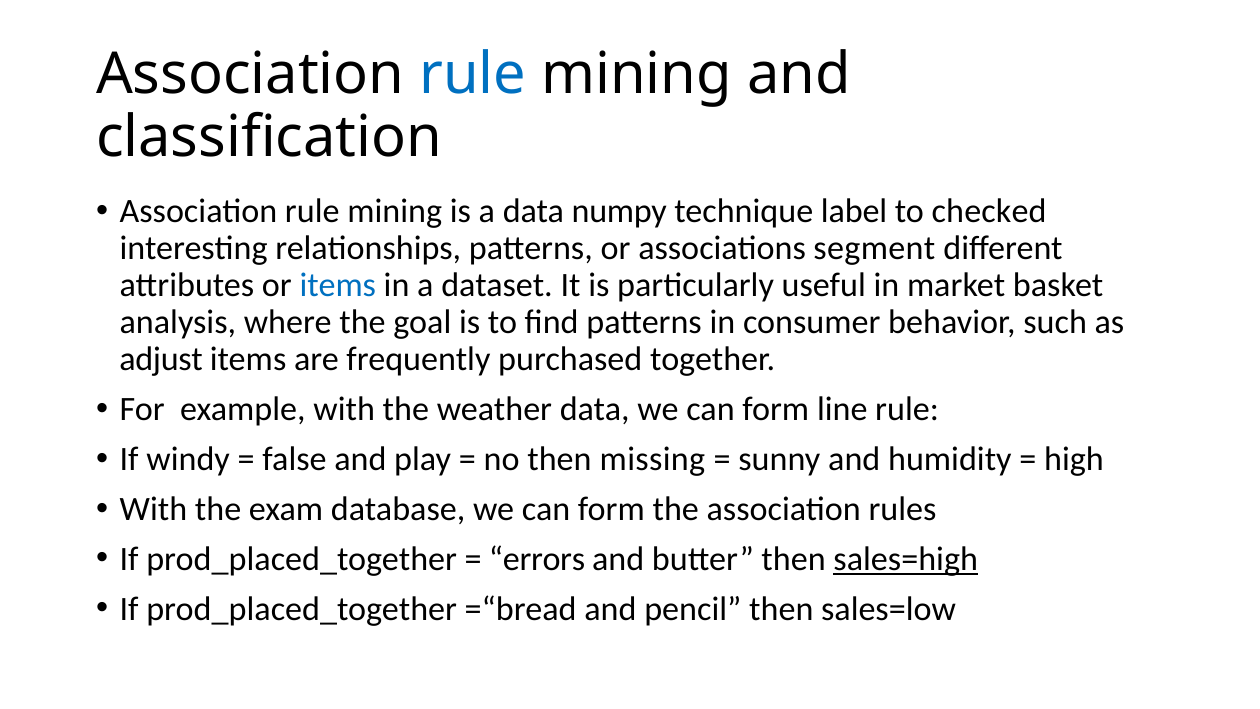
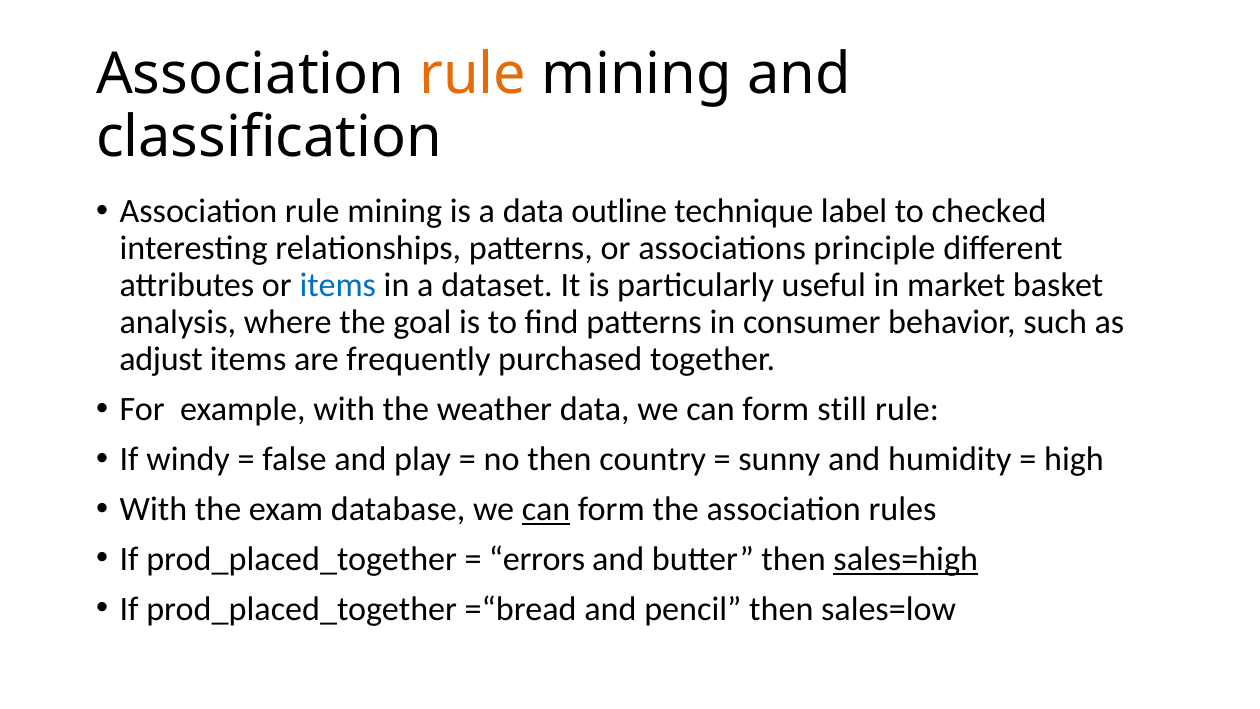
rule at (473, 75) colour: blue -> orange
numpy: numpy -> outline
segment: segment -> principle
line: line -> still
missing: missing -> country
can at (546, 509) underline: none -> present
